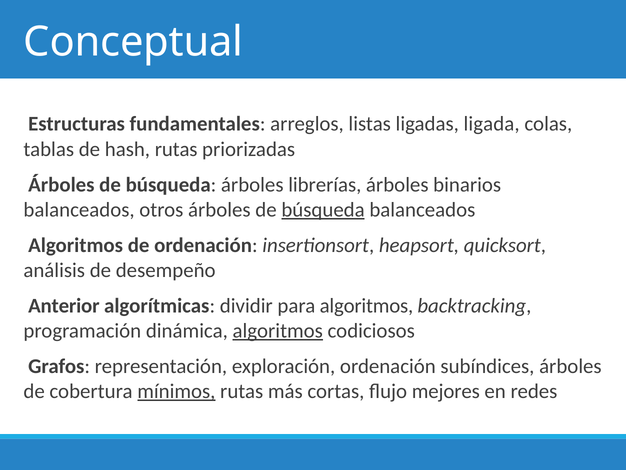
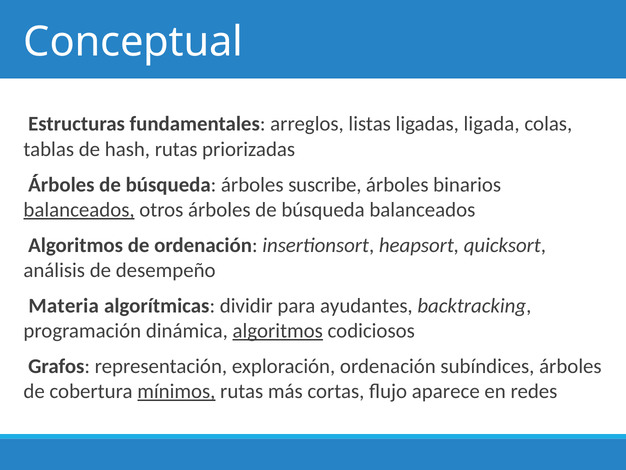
librerías: librerías -> suscribe
balanceados at (79, 209) underline: none -> present
búsqueda at (323, 209) underline: present -> none
Anterior: Anterior -> Materia
para algoritmos: algoritmos -> ayudantes
mejores: mejores -> aparece
